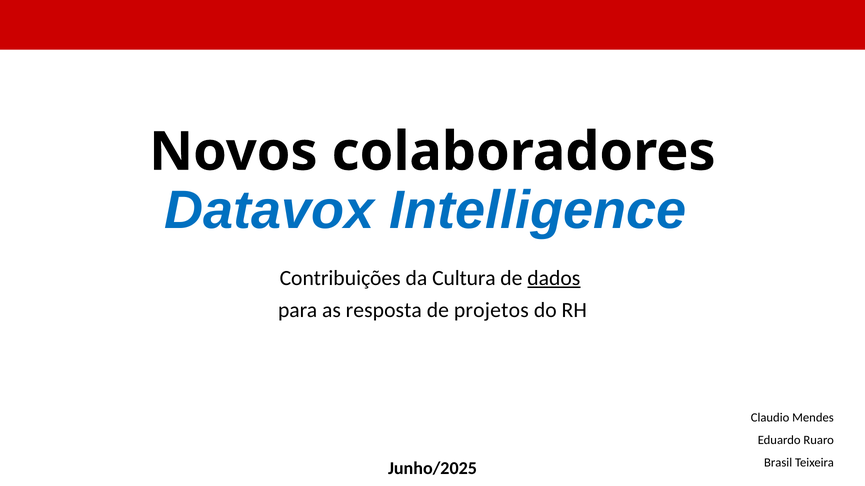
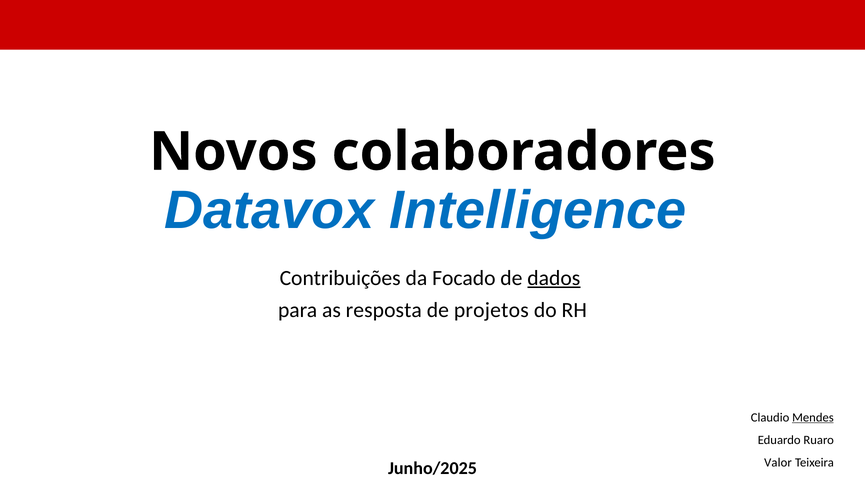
Cultura: Cultura -> Focado
Mendes underline: none -> present
Brasil: Brasil -> Valor
